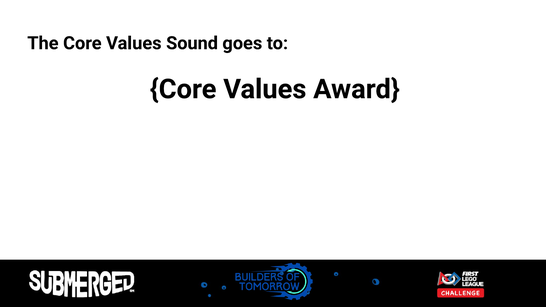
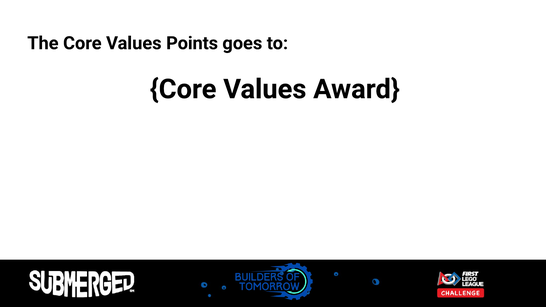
Sound: Sound -> Points
